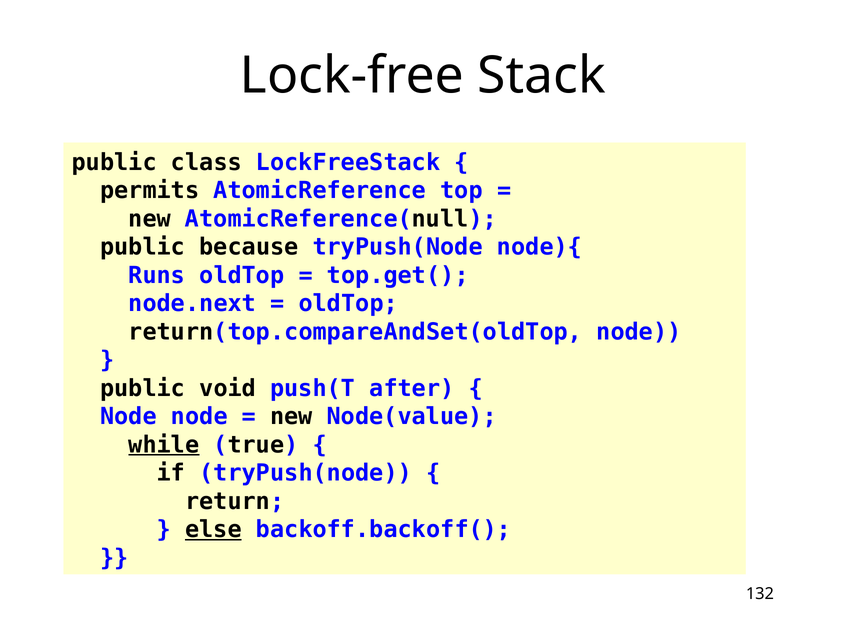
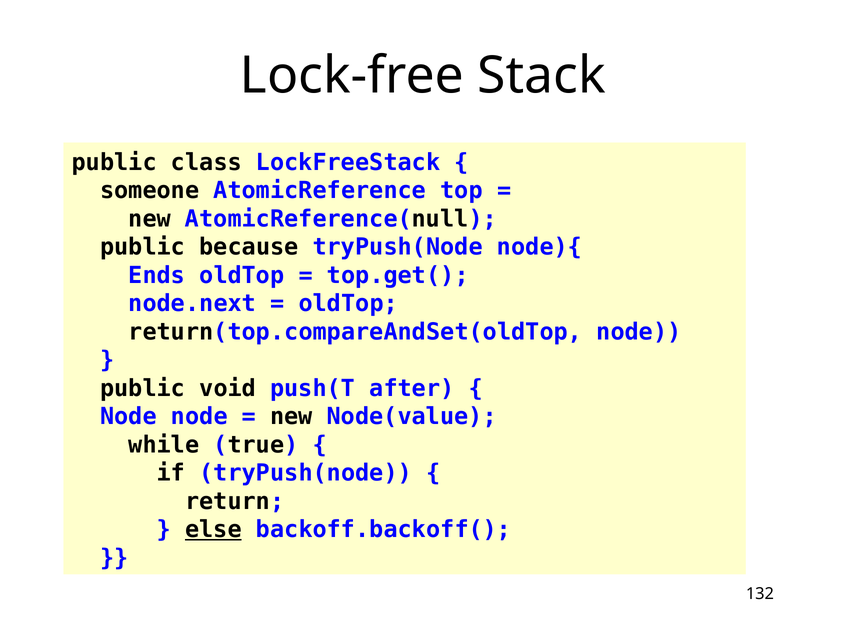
permits: permits -> someone
Runs: Runs -> Ends
while underline: present -> none
